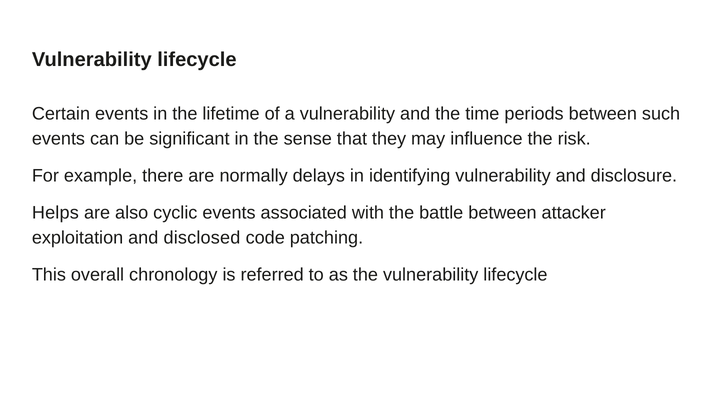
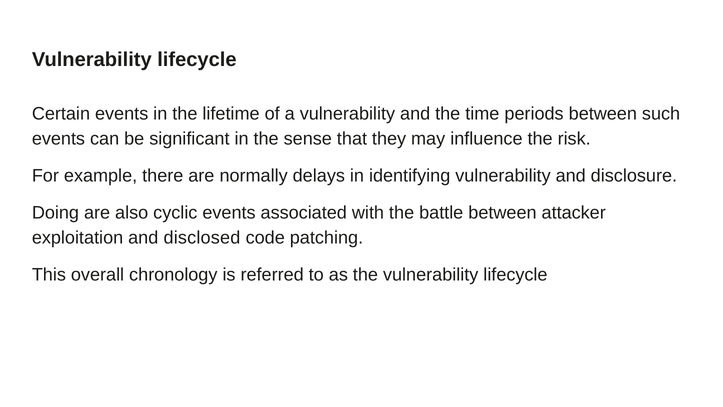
Helps: Helps -> Doing
